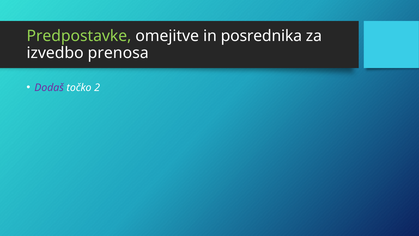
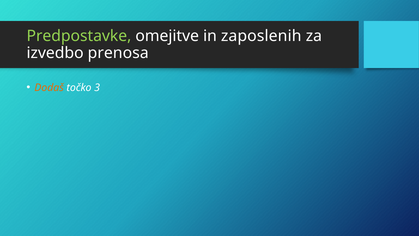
posrednika: posrednika -> zaposlenih
Dodaš colour: purple -> orange
2: 2 -> 3
